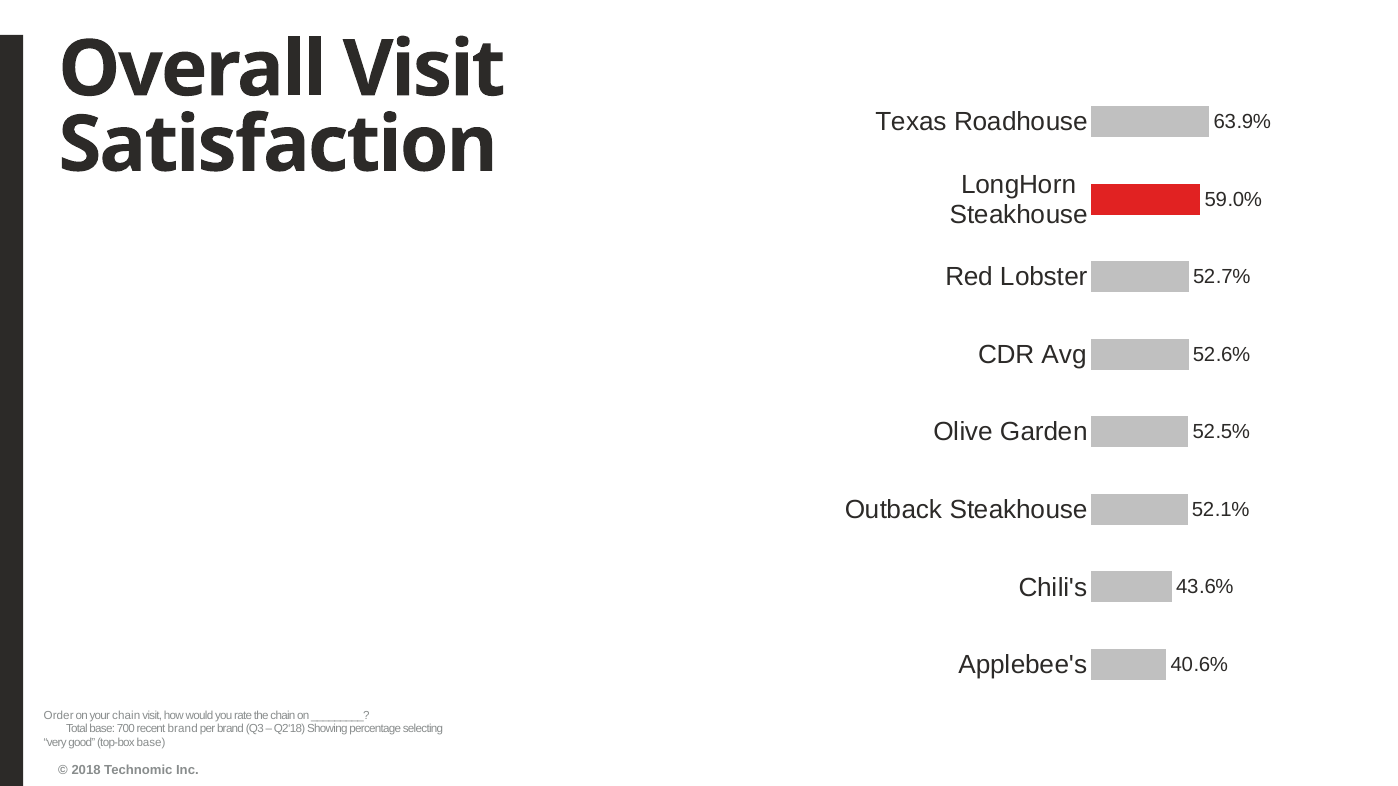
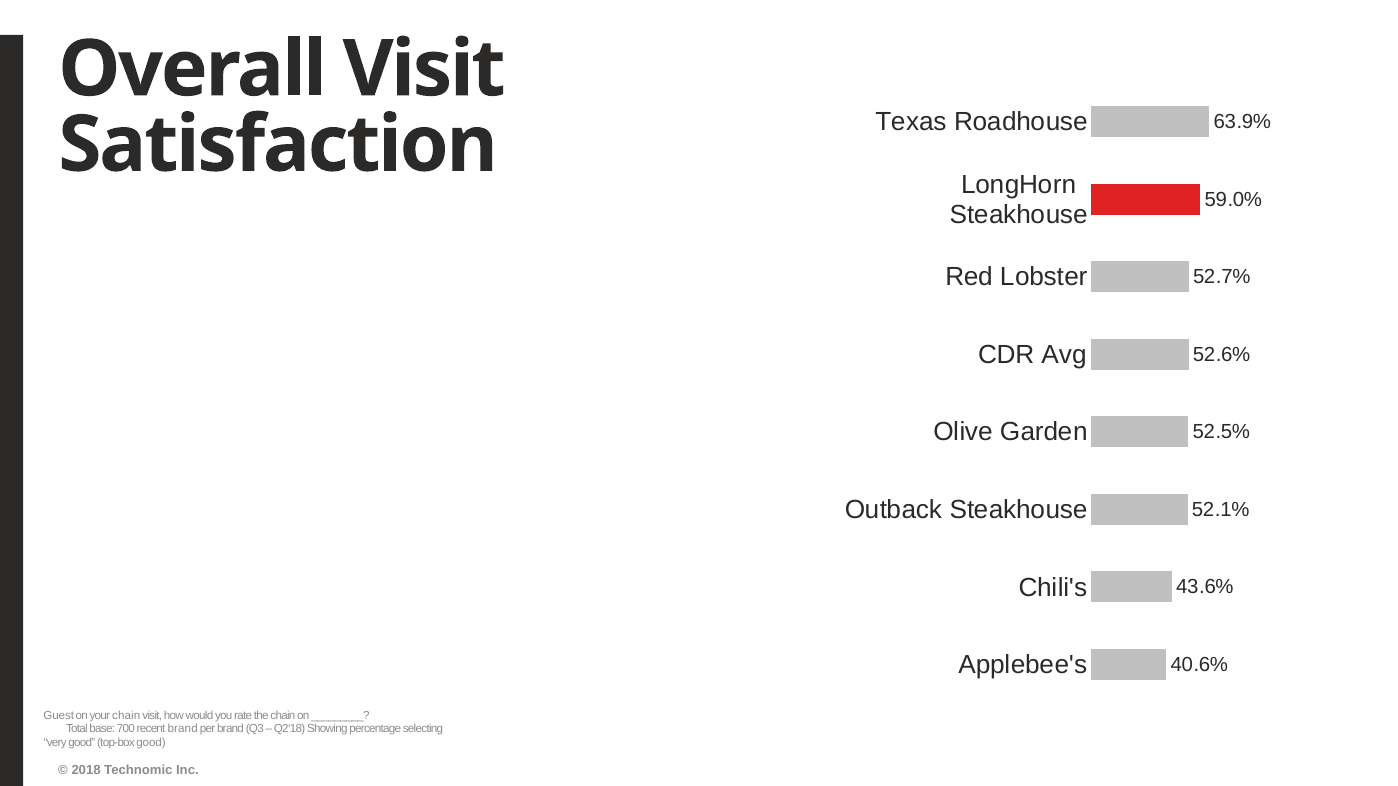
Order: Order -> Guest
top-box base: base -> good
